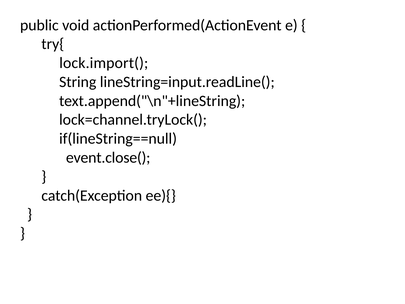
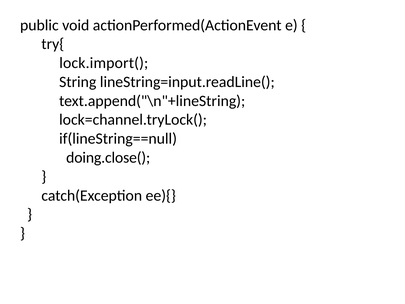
event.close(: event.close( -> doing.close(
